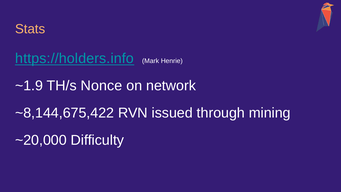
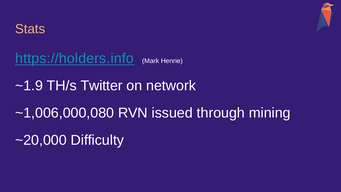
Nonce: Nonce -> Twitter
~8,144,675,422: ~8,144,675,422 -> ~1,006,000,080
